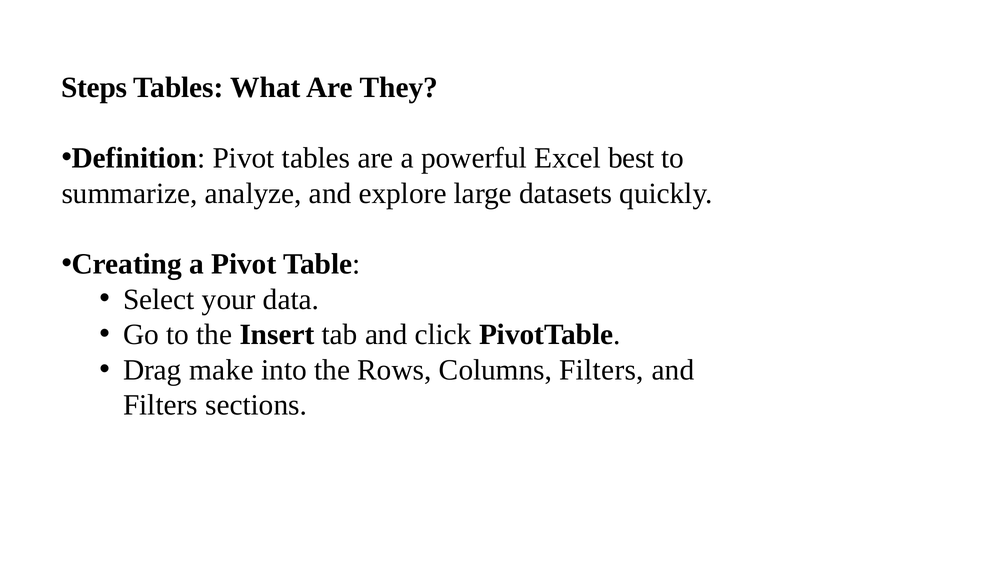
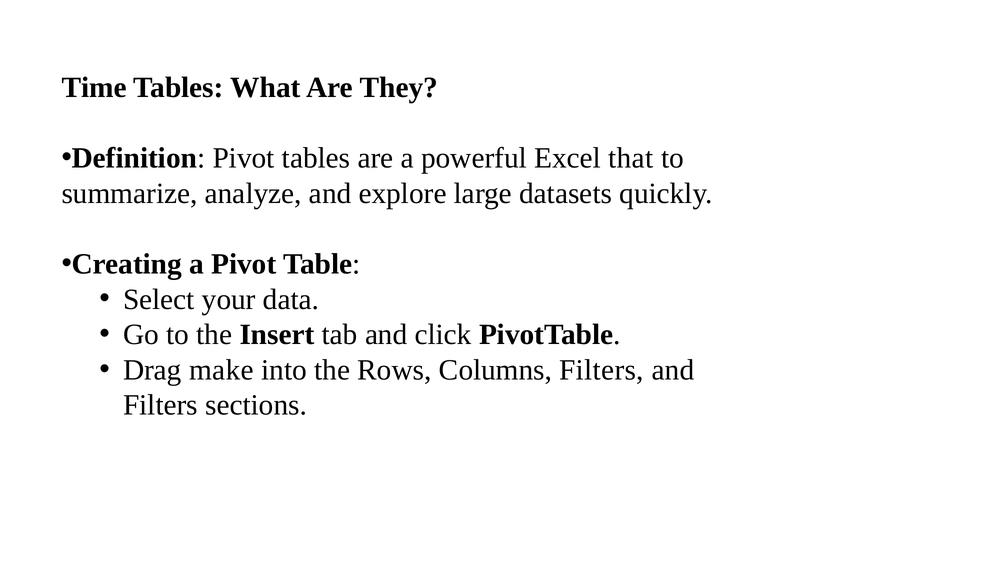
Steps: Steps -> Time
best: best -> that
